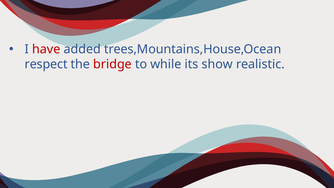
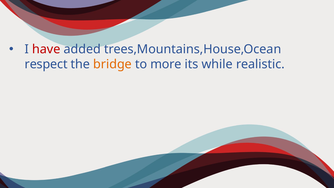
bridge colour: red -> orange
while: while -> more
show: show -> while
